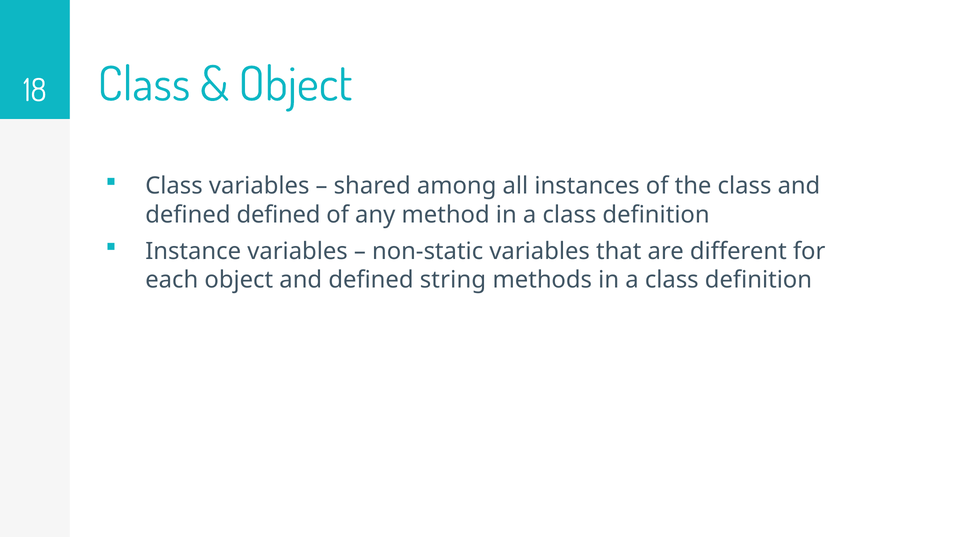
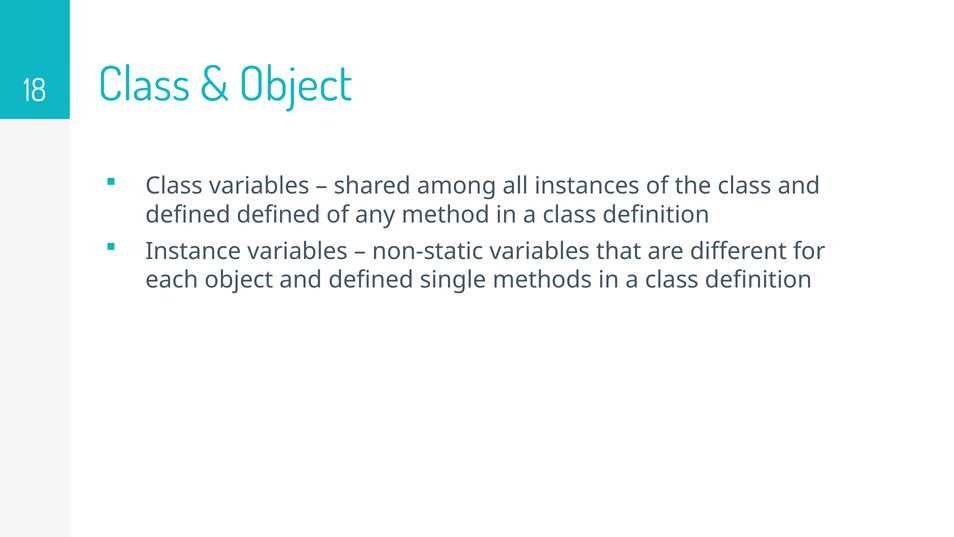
string: string -> single
